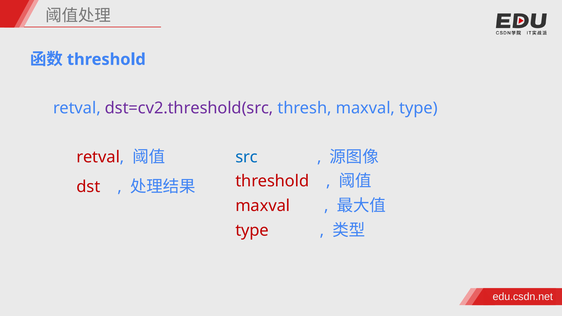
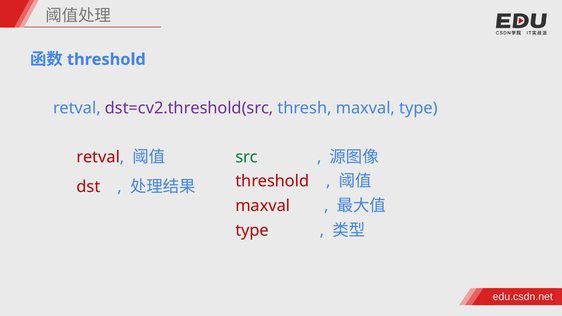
src colour: blue -> green
